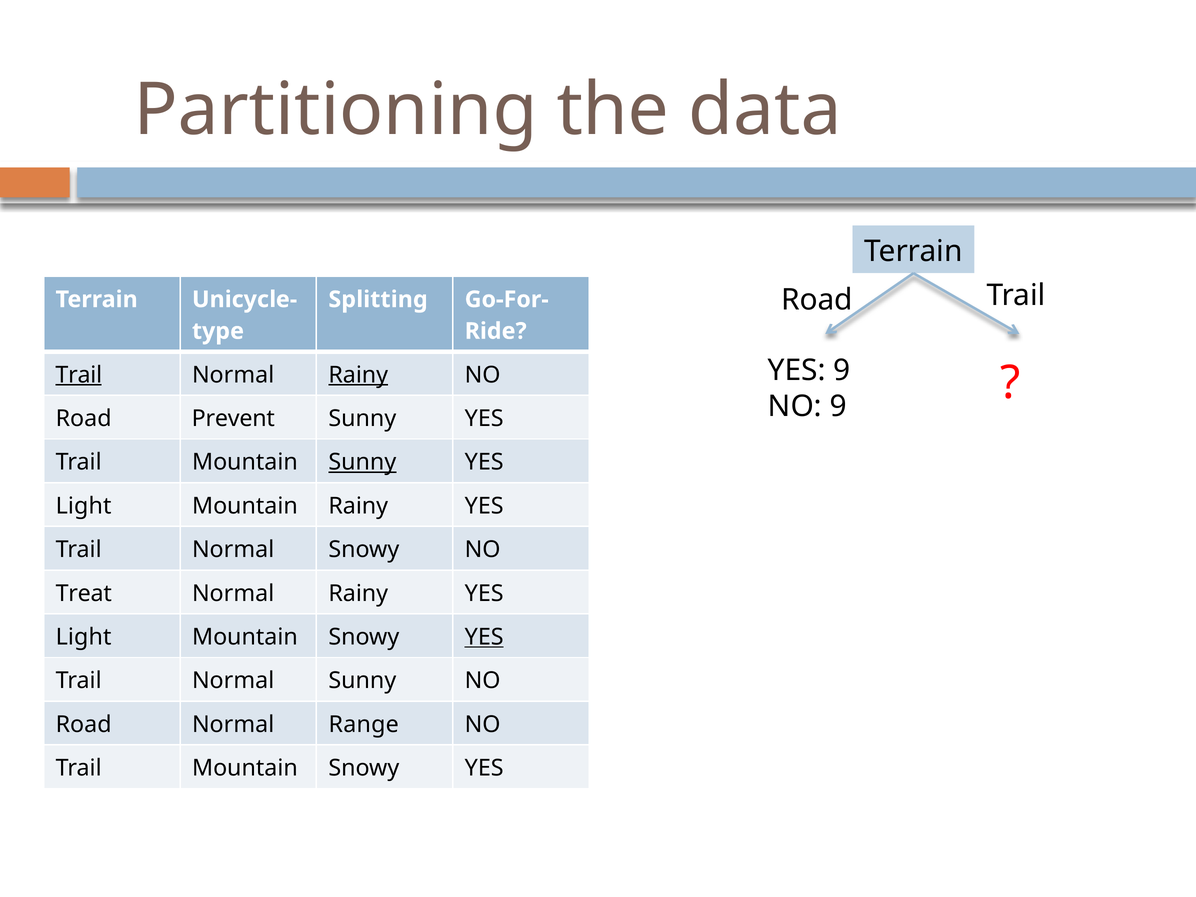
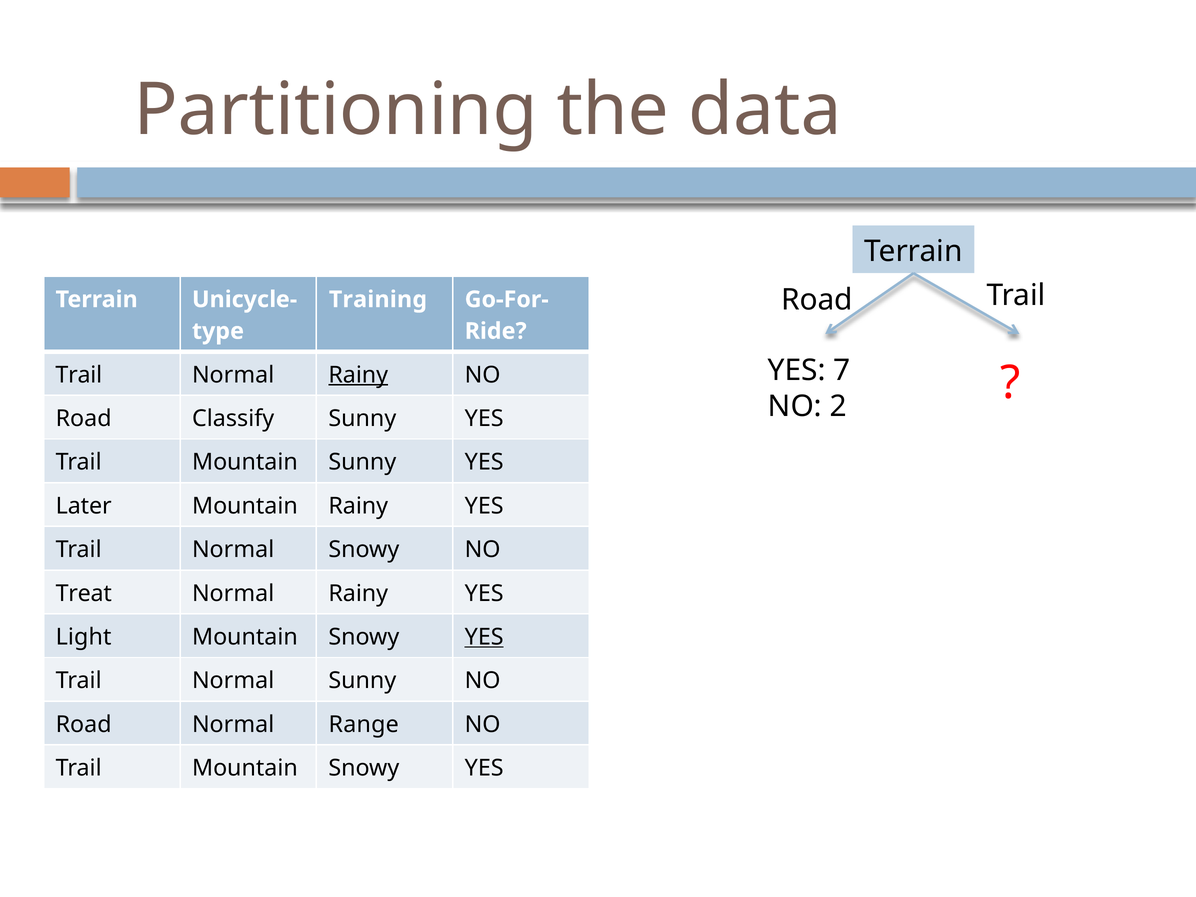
Splitting: Splitting -> Training
YES 9: 9 -> 7
Trail at (79, 375) underline: present -> none
NO 9: 9 -> 2
Prevent: Prevent -> Classify
Sunny at (362, 462) underline: present -> none
Light at (84, 506): Light -> Later
